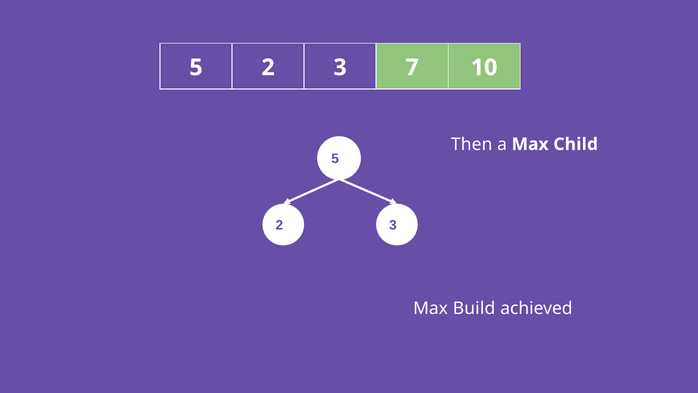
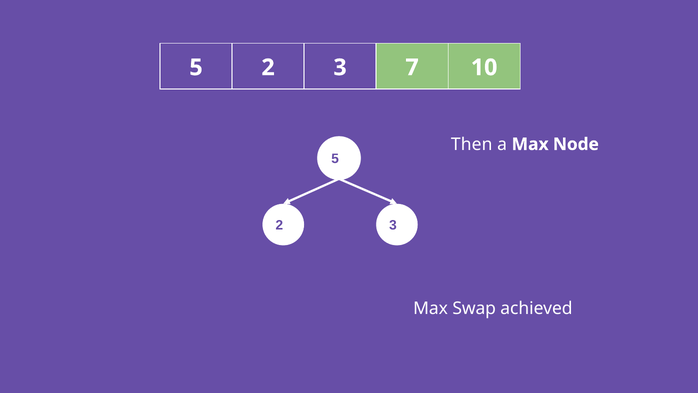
Child: Child -> Node
Build: Build -> Swap
